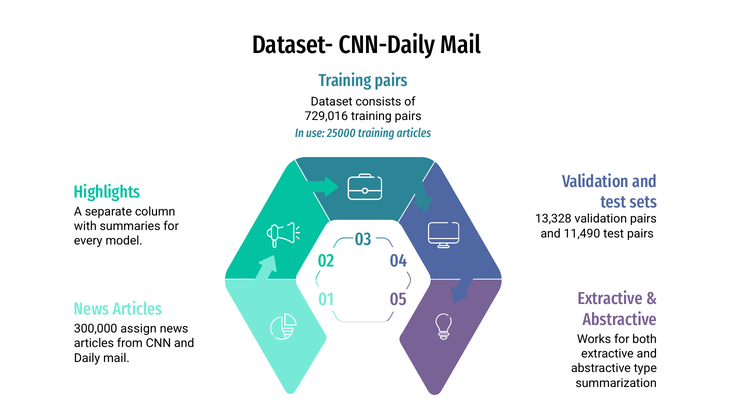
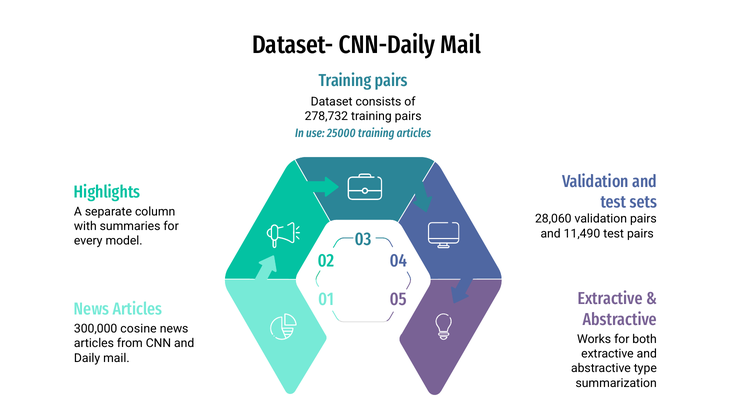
729,016: 729,016 -> 278,732
13,328: 13,328 -> 28,060
assign: assign -> cosine
